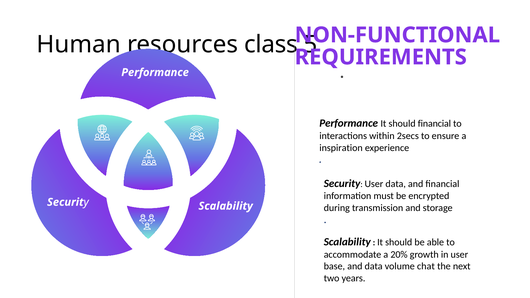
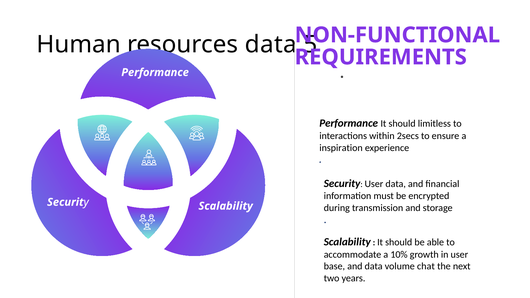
class at (271, 45): class -> data
should financial: financial -> limitless
20%: 20% -> 10%
